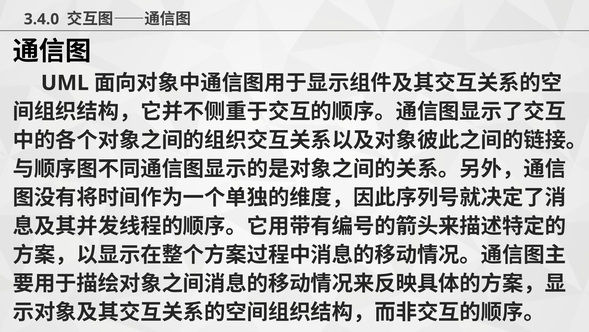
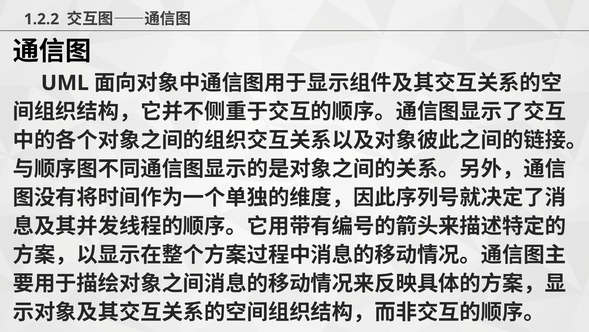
3.4.0: 3.4.0 -> 1.2.2
